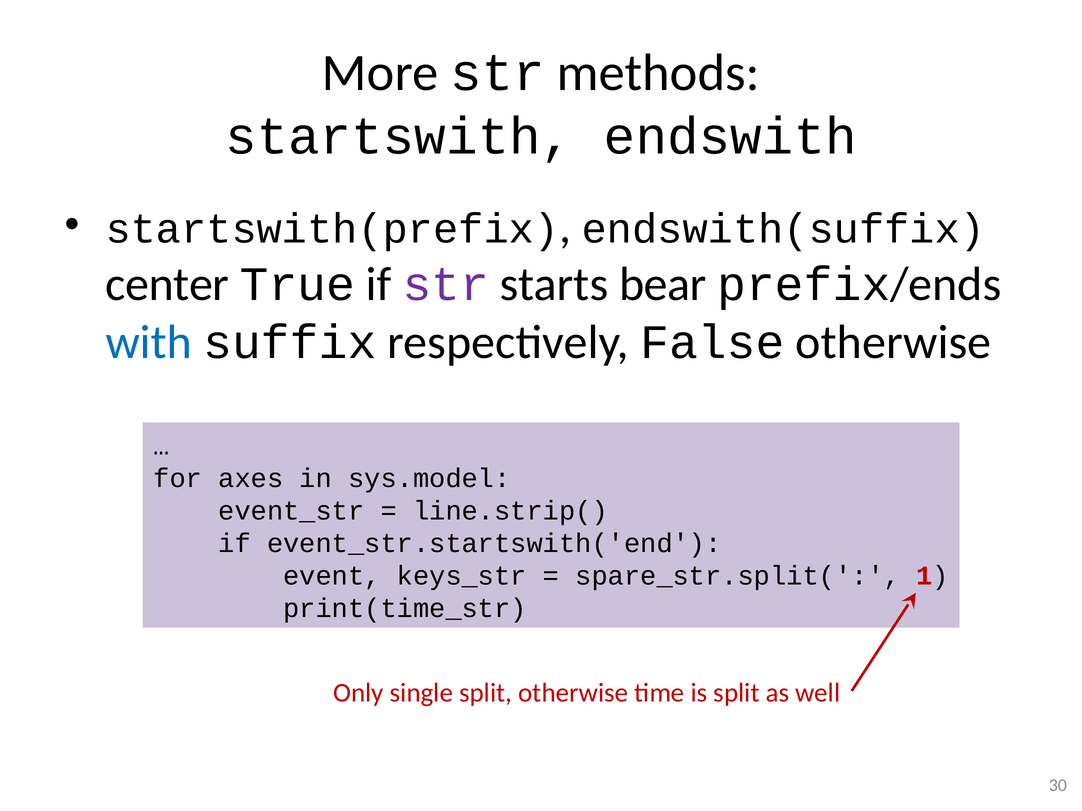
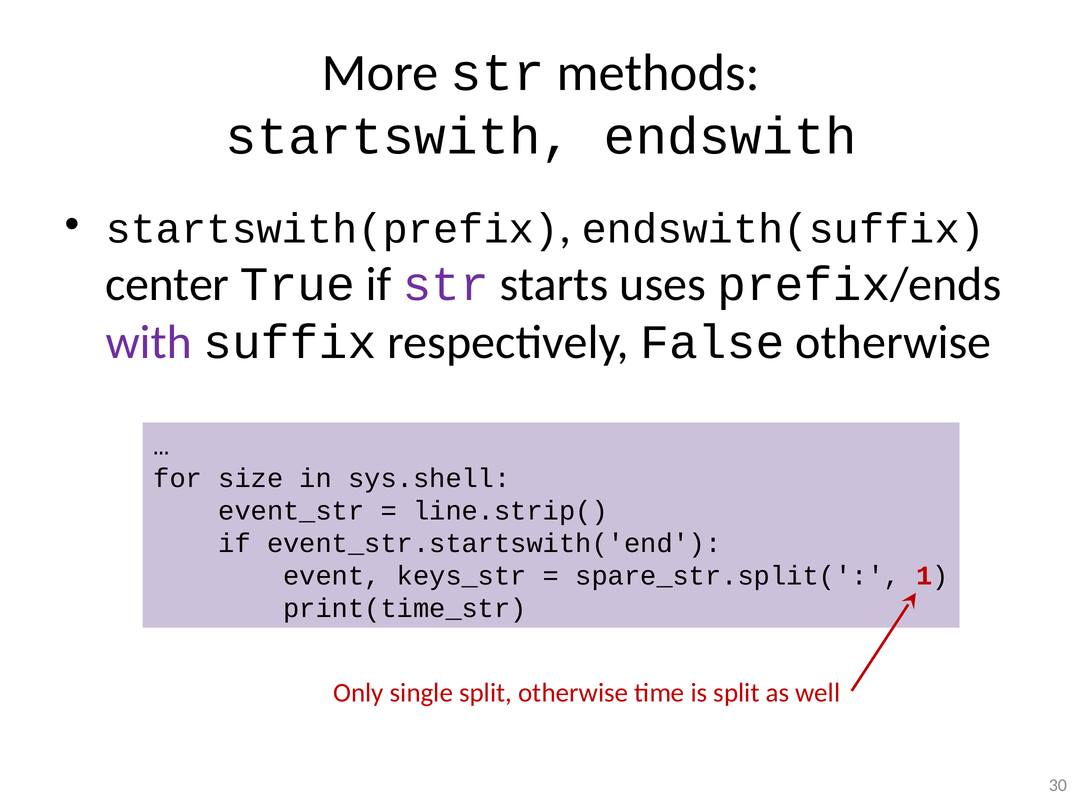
bear: bear -> uses
with colour: blue -> purple
axes: axes -> size
sys.model: sys.model -> sys.shell
